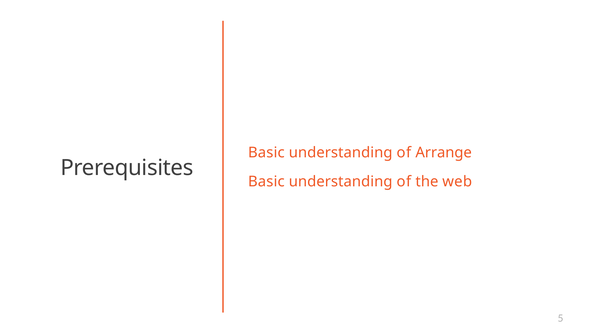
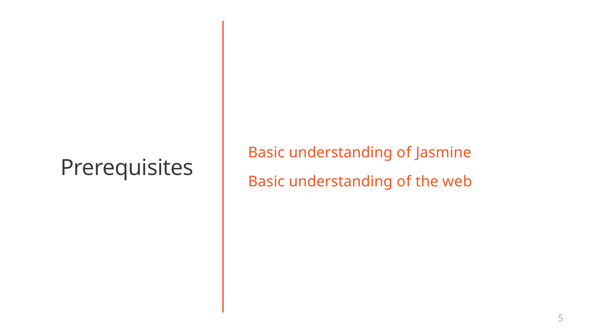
Arrange: Arrange -> Jasmine
